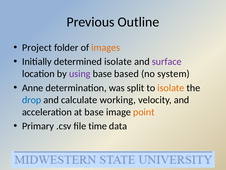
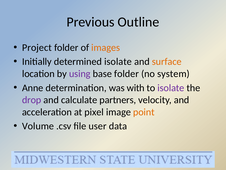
surface colour: purple -> orange
base based: based -> folder
split: split -> with
isolate at (171, 88) colour: orange -> purple
drop colour: blue -> purple
working: working -> partners
at base: base -> pixel
Primary: Primary -> Volume
time: time -> user
